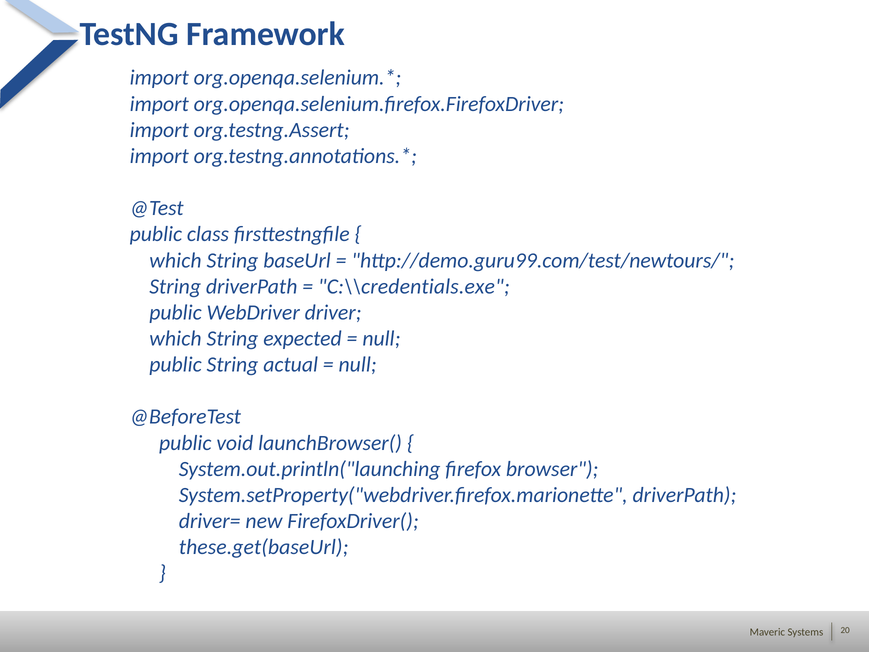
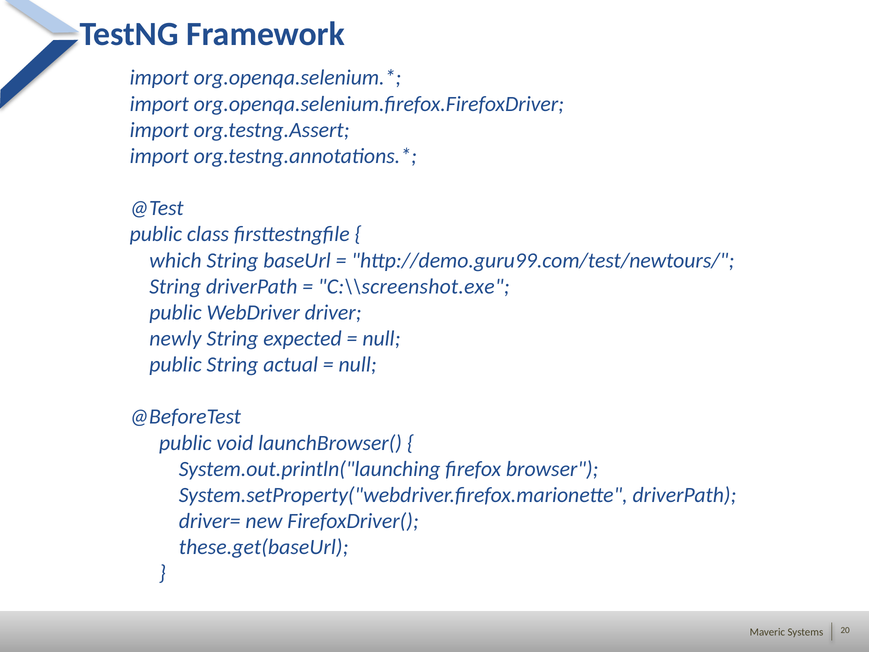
C:\\credentials.exe: C:\\credentials.exe -> C:\\screenshot.exe
which at (175, 338): which -> newly
